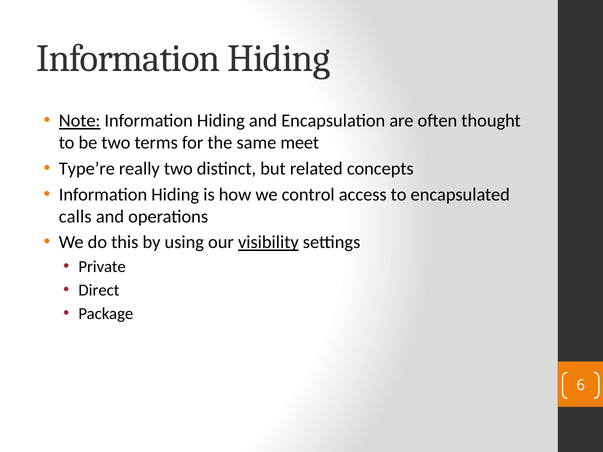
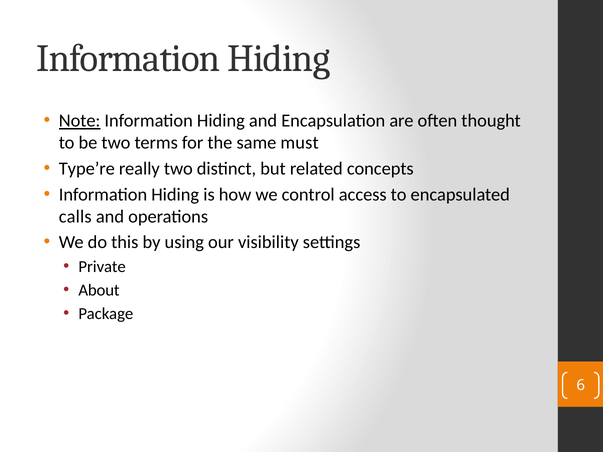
meet: meet -> must
visibility underline: present -> none
Direct: Direct -> About
